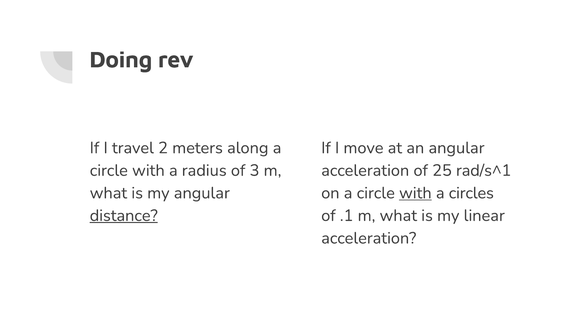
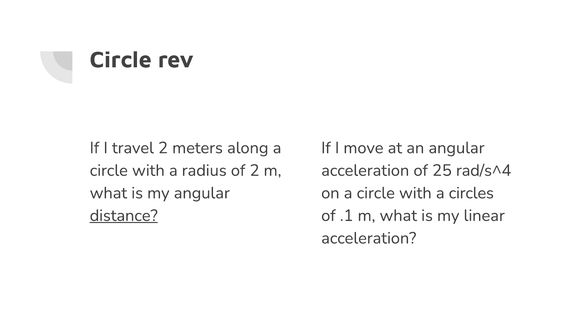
Doing at (121, 60): Doing -> Circle
of 3: 3 -> 2
rad/s^1: rad/s^1 -> rad/s^4
with at (415, 193) underline: present -> none
